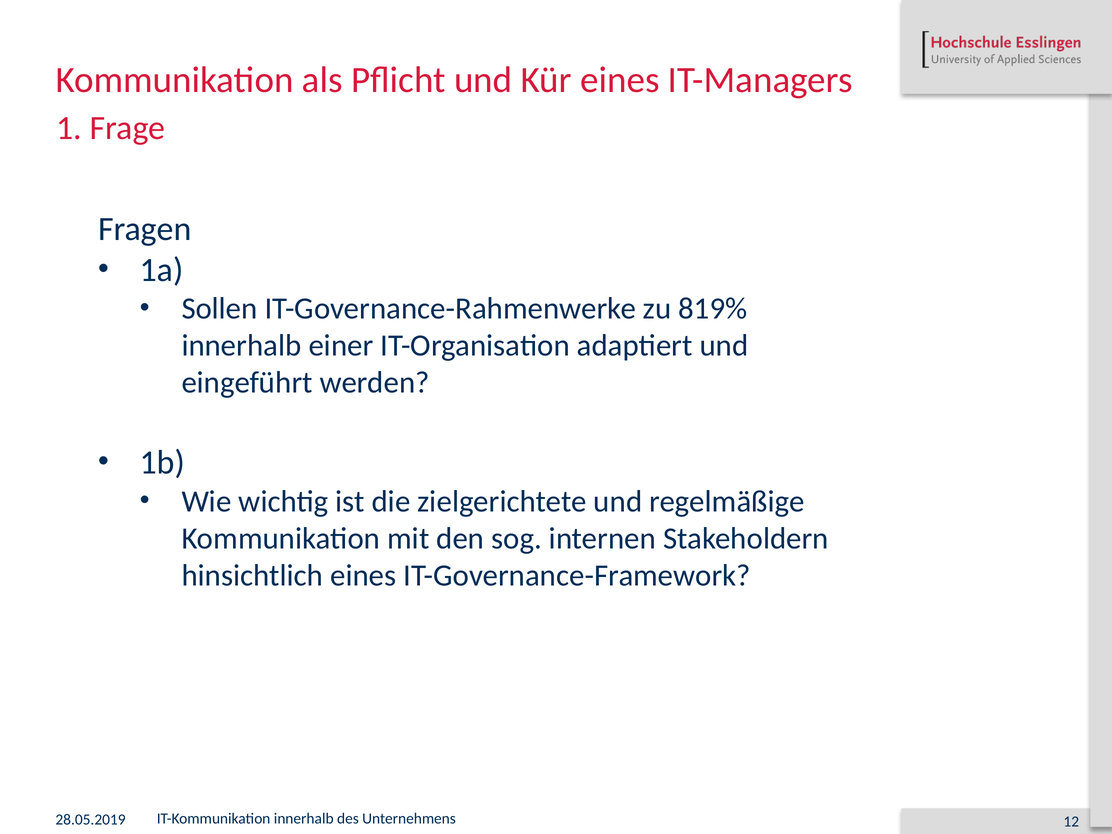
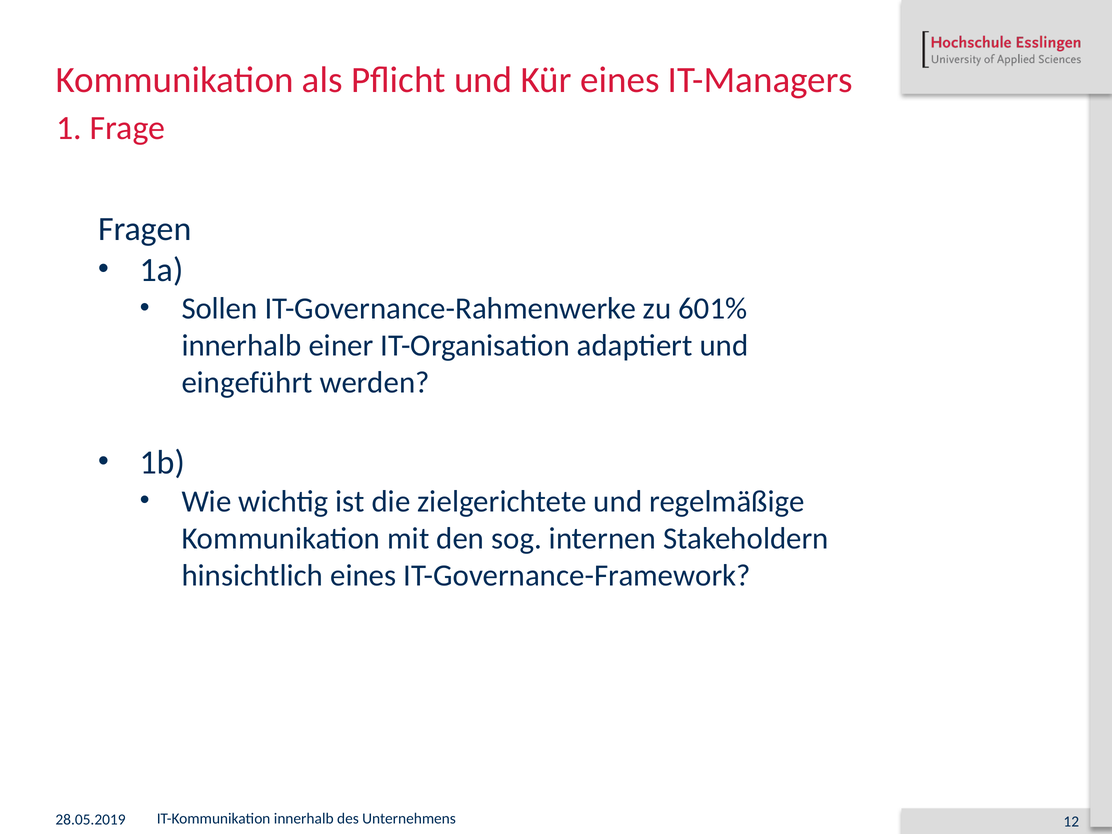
819%: 819% -> 601%
